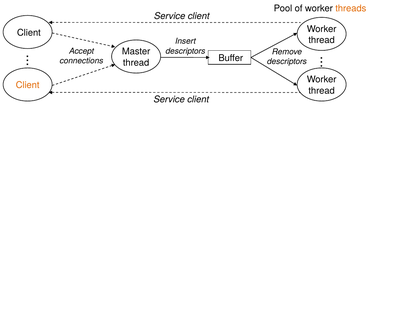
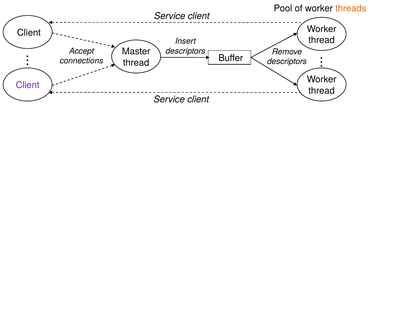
Client at (28, 85) colour: orange -> purple
